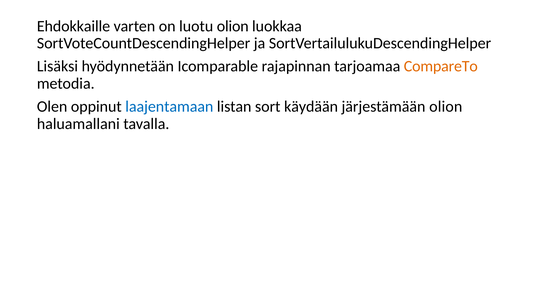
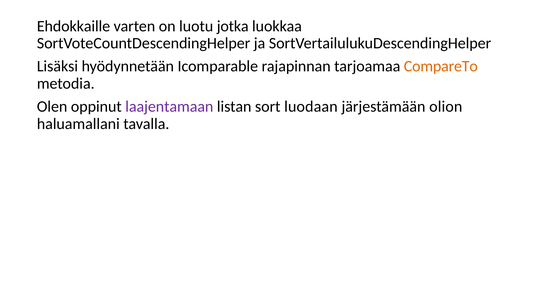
luotu olion: olion -> jotka
laajentamaan colour: blue -> purple
käydään: käydään -> luodaan
